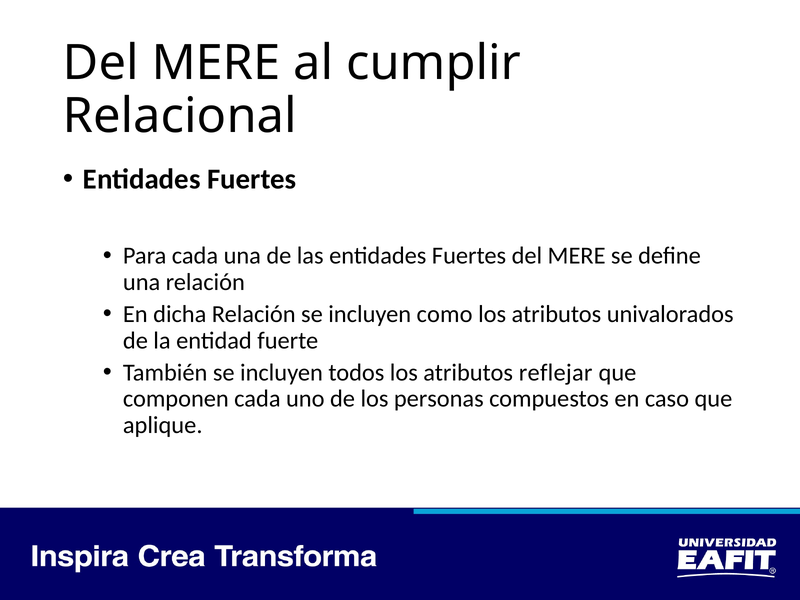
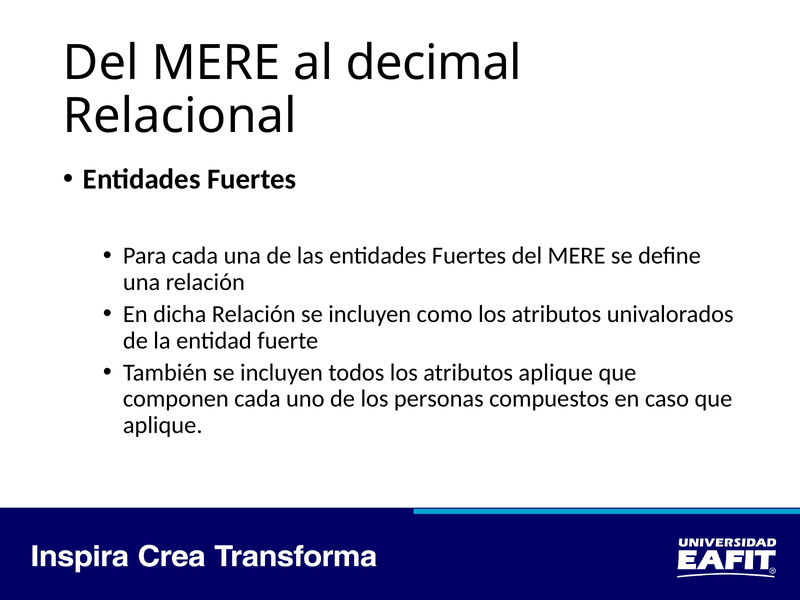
cumplir: cumplir -> decimal
atributos reflejar: reflejar -> aplique
